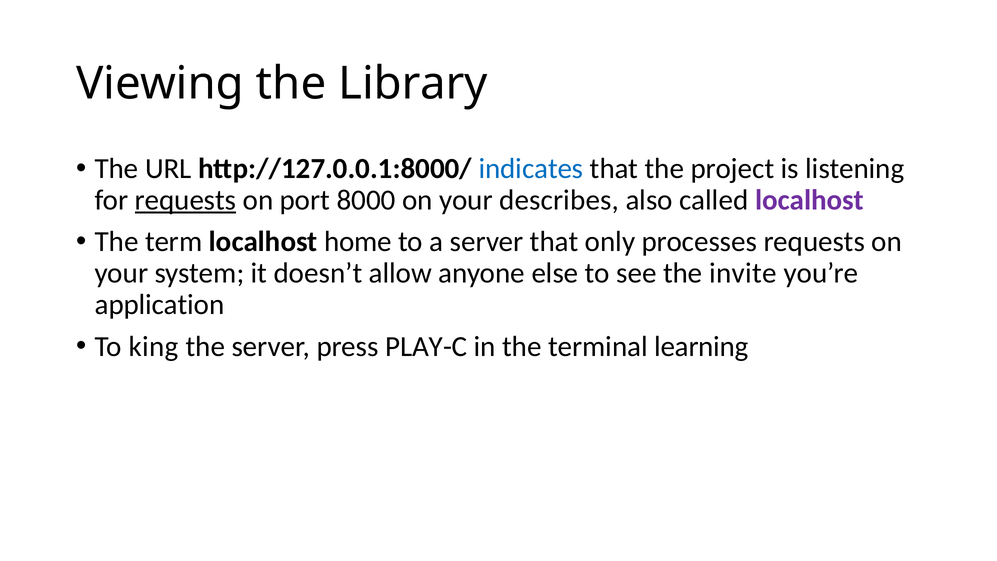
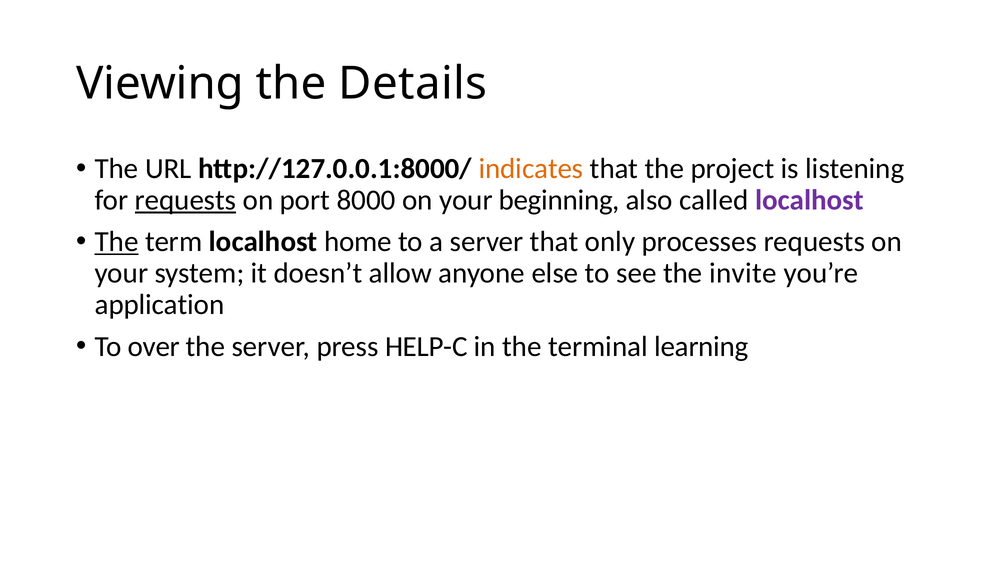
Library: Library -> Details
indicates colour: blue -> orange
describes: describes -> beginning
The at (117, 242) underline: none -> present
king: king -> over
PLAY-C: PLAY-C -> HELP-C
